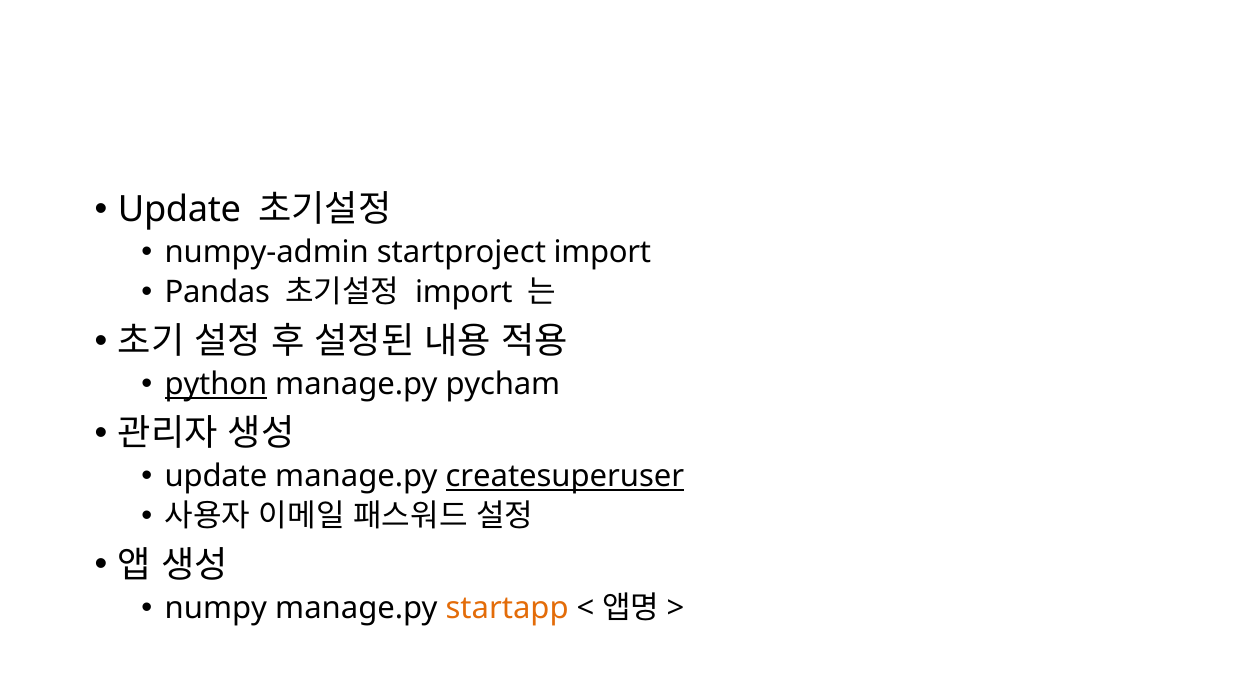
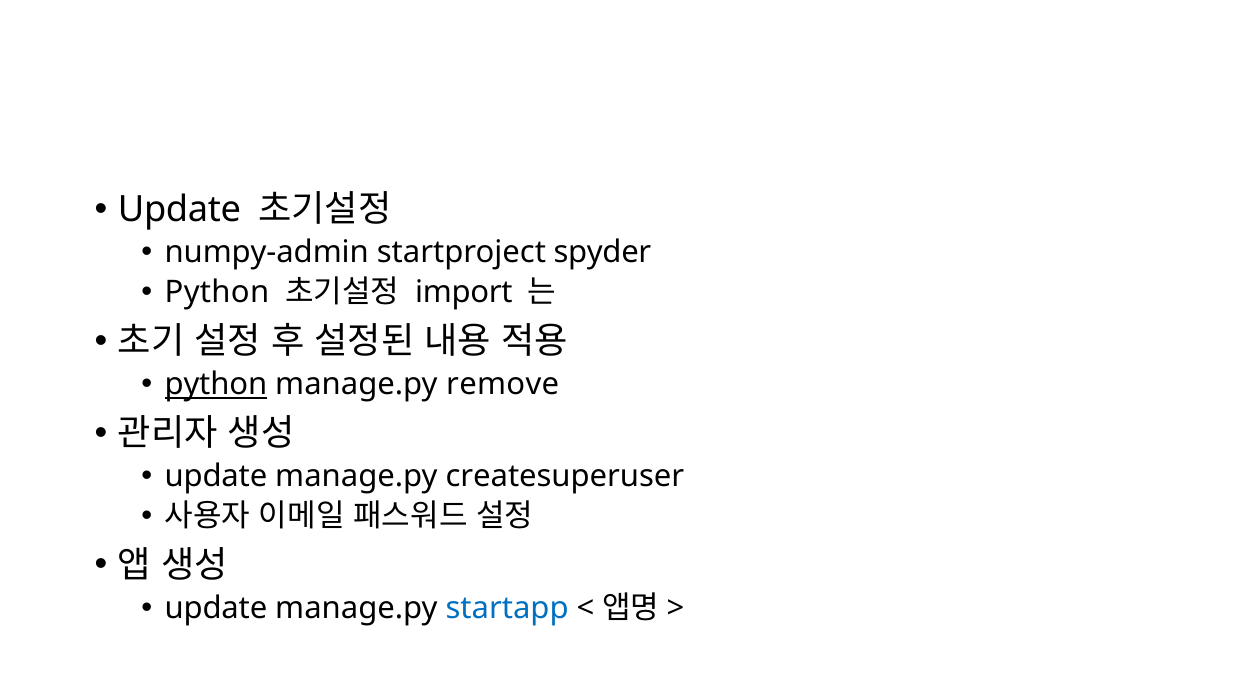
startproject import: import -> spyder
Pandas at (217, 293): Pandas -> Python
pycham: pycham -> remove
createsuperuser underline: present -> none
numpy at (216, 609): numpy -> update
startapp colour: orange -> blue
